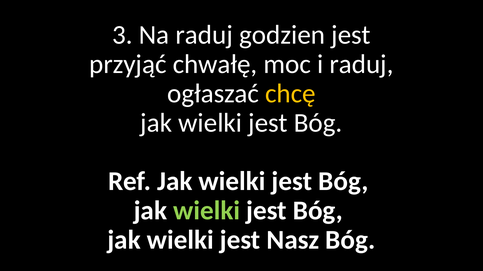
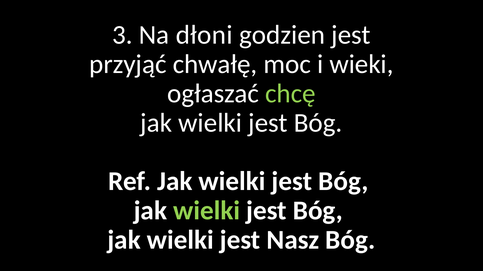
Na raduj: raduj -> dłoni
i raduj: raduj -> wieki
chcę colour: yellow -> light green
